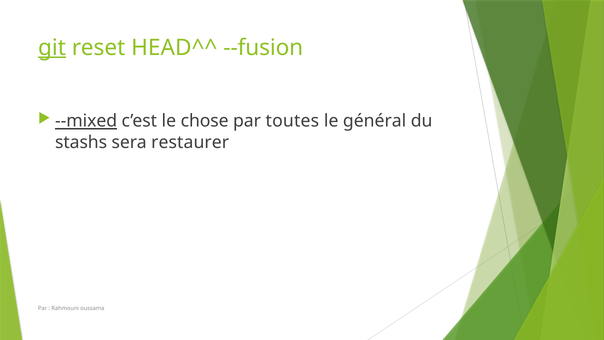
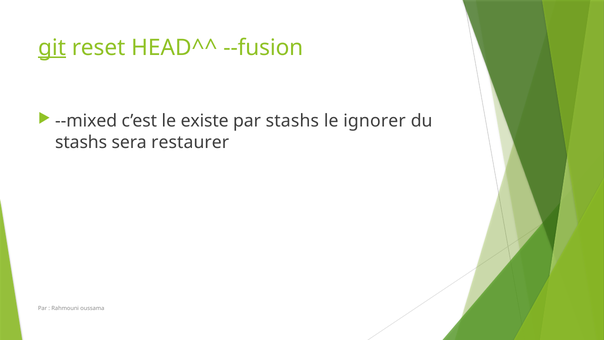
--mixed underline: present -> none
chose: chose -> existe
par toutes: toutes -> stashs
général: général -> ignorer
